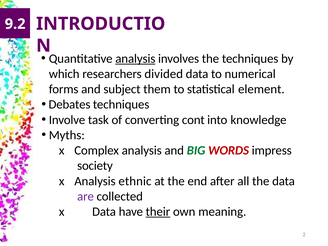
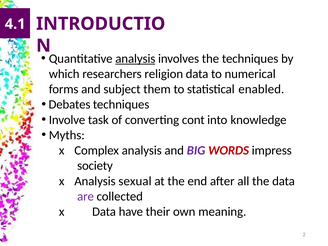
9.2: 9.2 -> 4.1
divided: divided -> religion
element: element -> enabled
BIG colour: green -> purple
ethnic: ethnic -> sexual
their underline: present -> none
